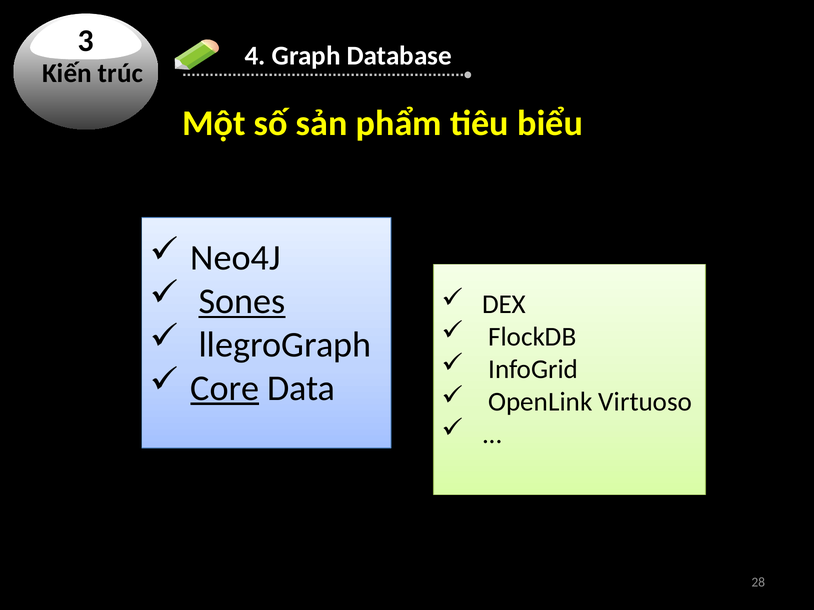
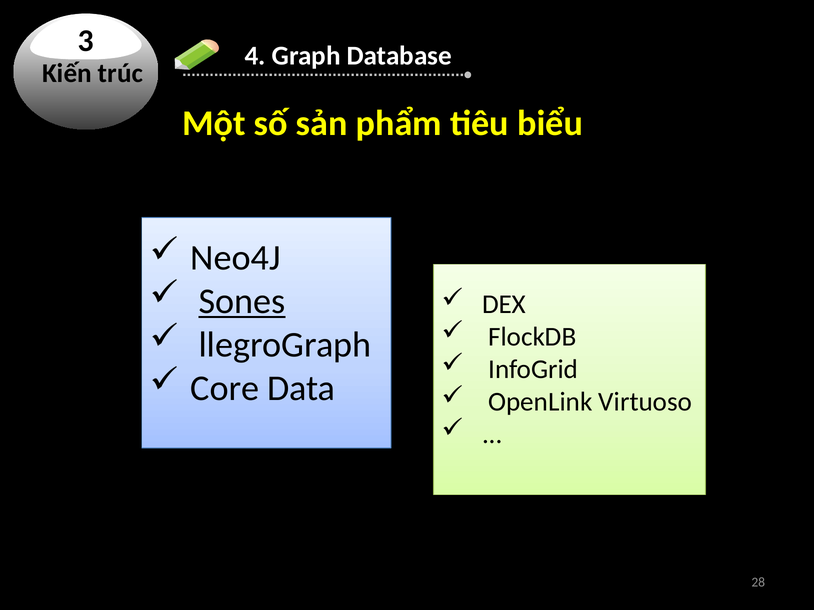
Core underline: present -> none
